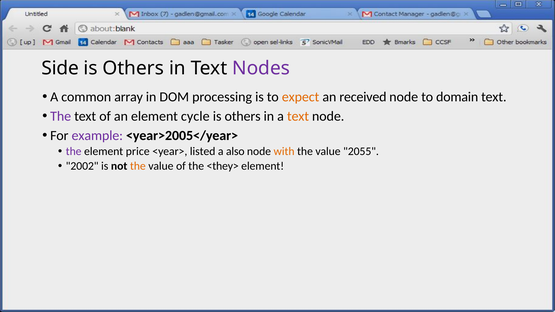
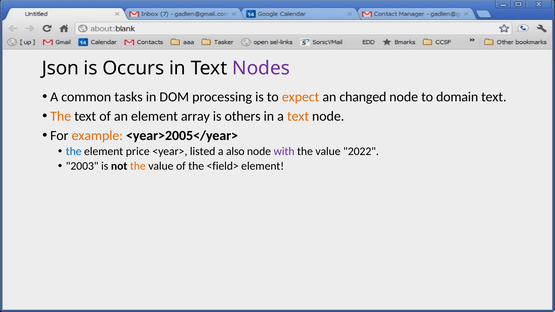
Side: Side -> Json
Others at (133, 68): Others -> Occurs
array: array -> tasks
received: received -> changed
The at (61, 116) colour: purple -> orange
cycle: cycle -> array
example colour: purple -> orange
the at (74, 151) colour: purple -> blue
with colour: orange -> purple
2055: 2055 -> 2022
2002: 2002 -> 2003
<they>: <they> -> <field>
